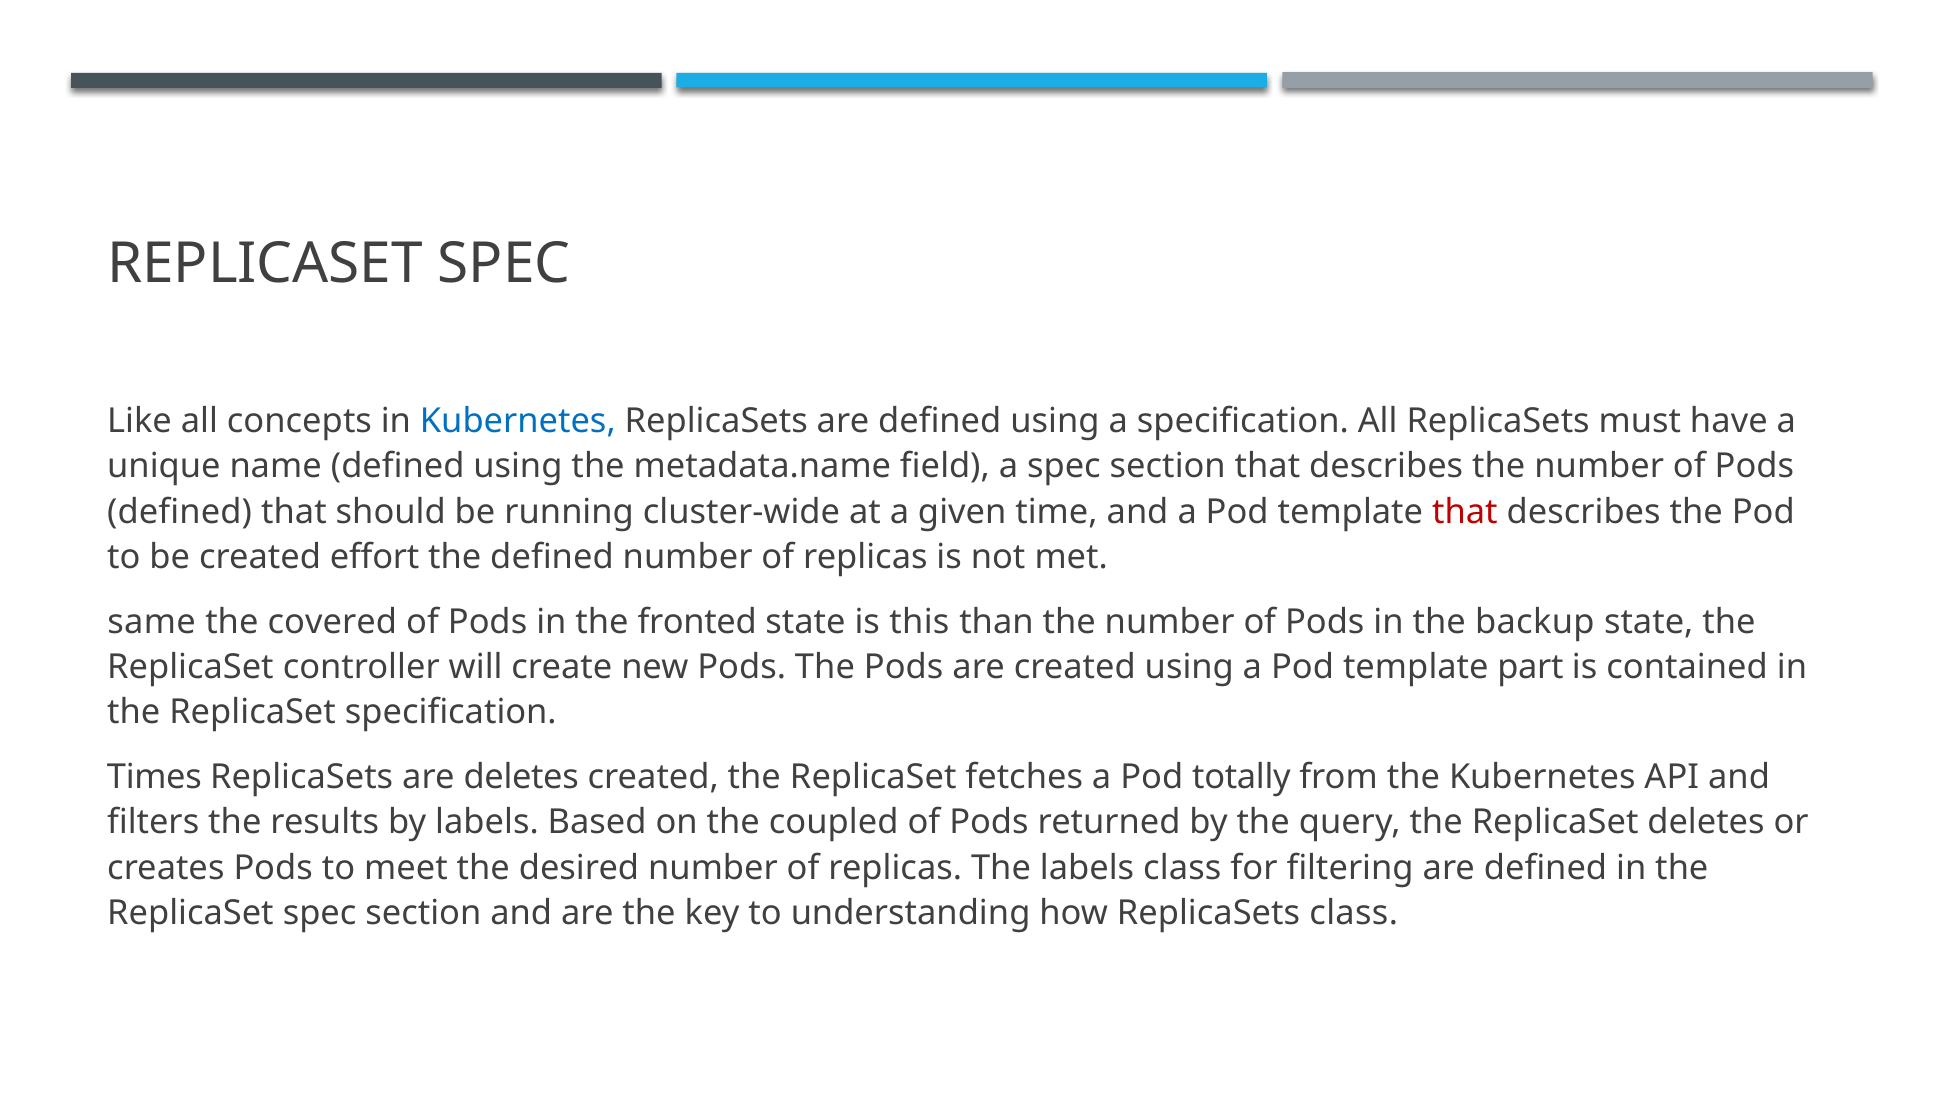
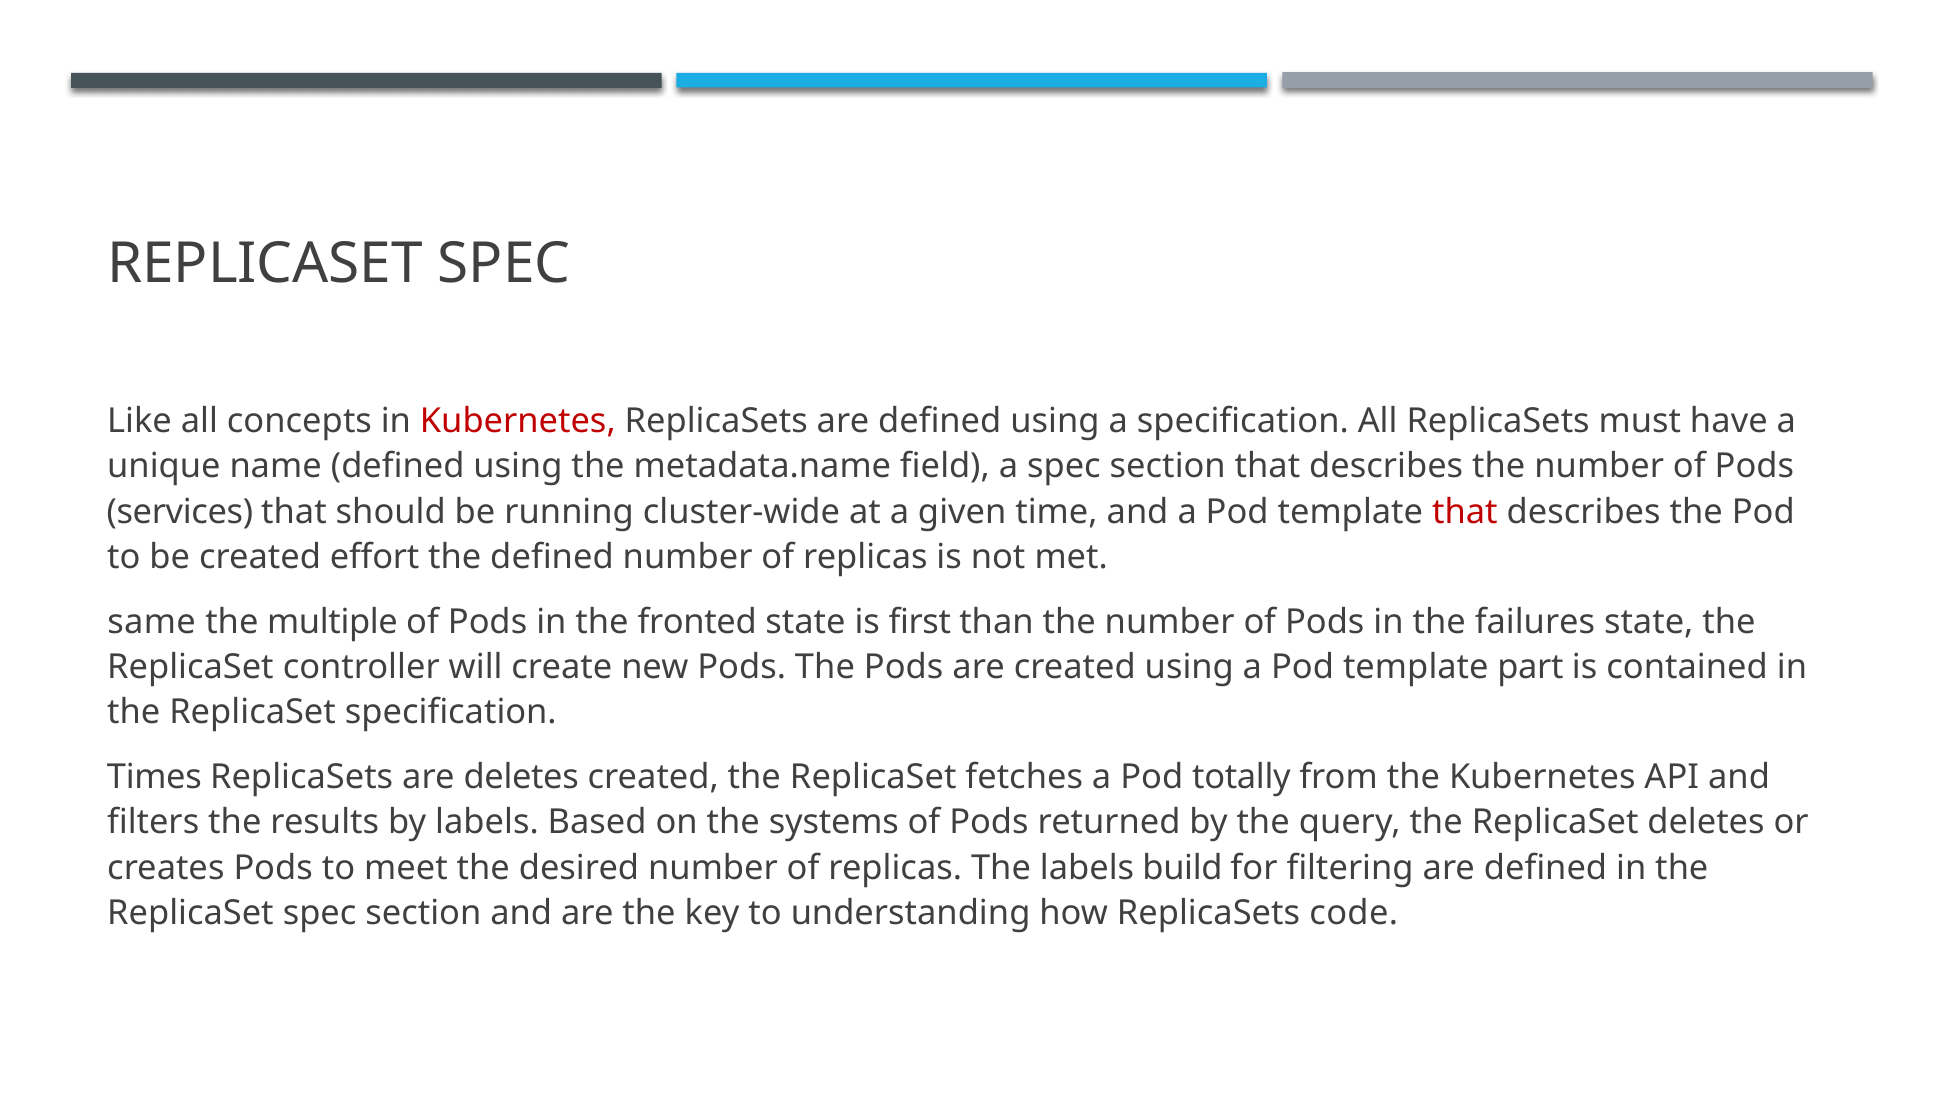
Kubernetes at (518, 421) colour: blue -> red
defined at (180, 512): defined -> services
covered: covered -> multiple
this: this -> first
backup: backup -> failures
coupled: coupled -> systems
labels class: class -> build
ReplicaSets class: class -> code
